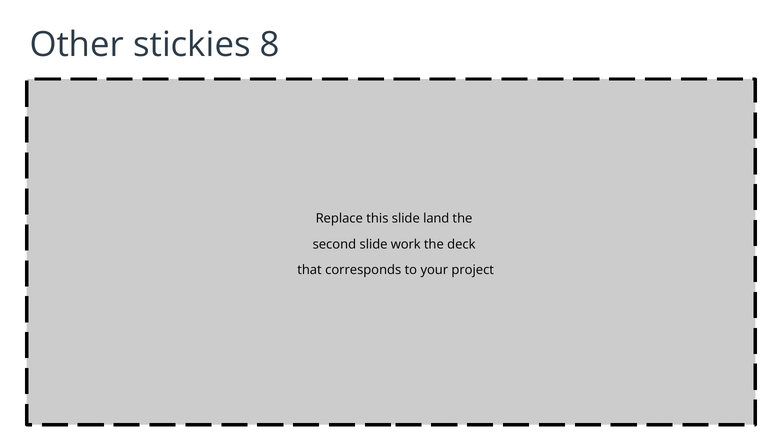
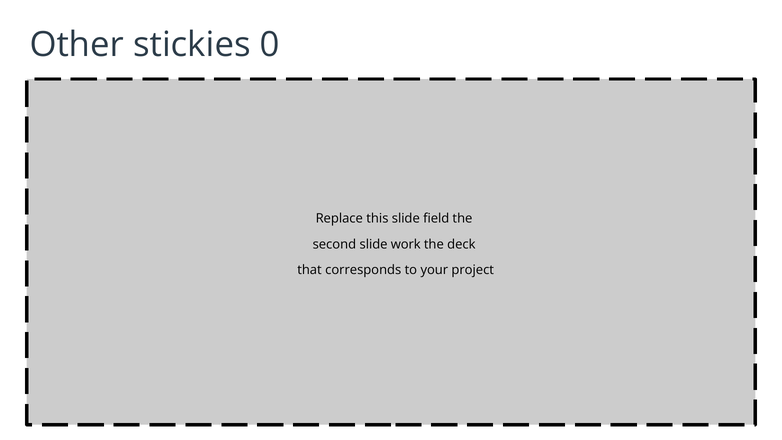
8: 8 -> 0
land: land -> field
